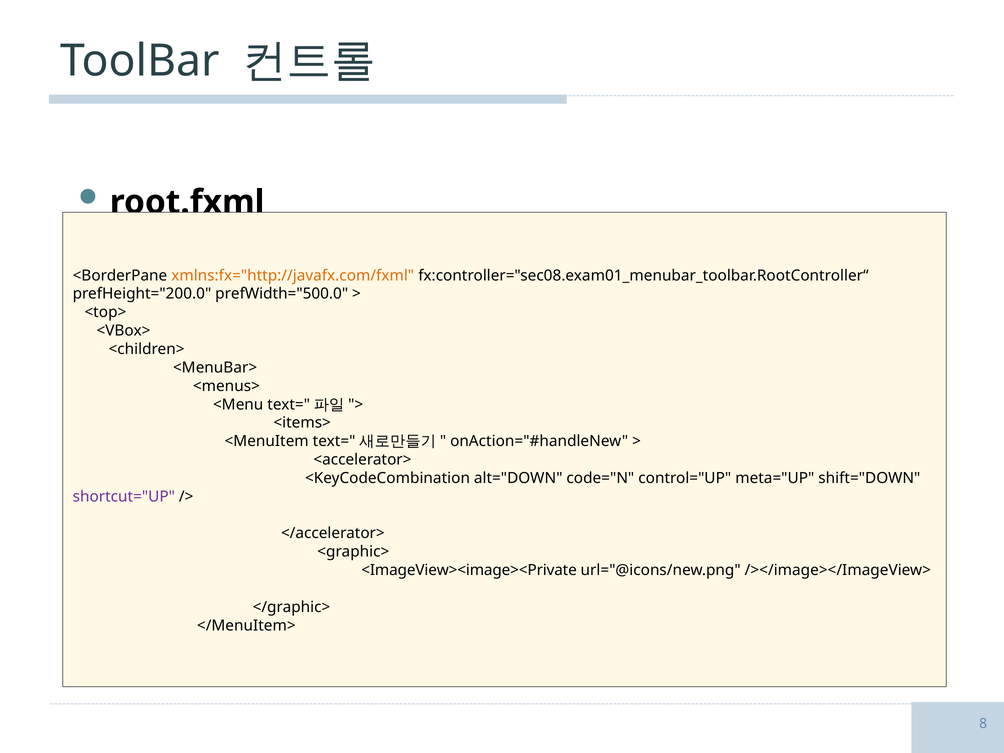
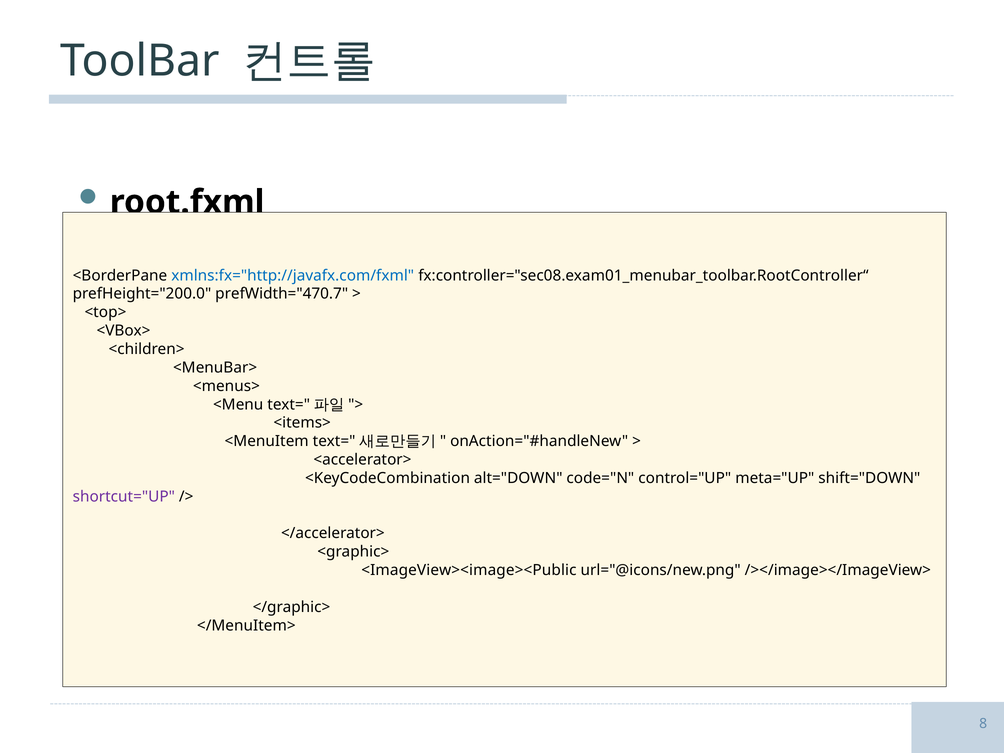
xmlns:fx="http://javafx.com/fxml colour: orange -> blue
prefWidth="500.0: prefWidth="500.0 -> prefWidth="470.7
<ImageView><image><Private: <ImageView><image><Private -> <ImageView><image><Public
